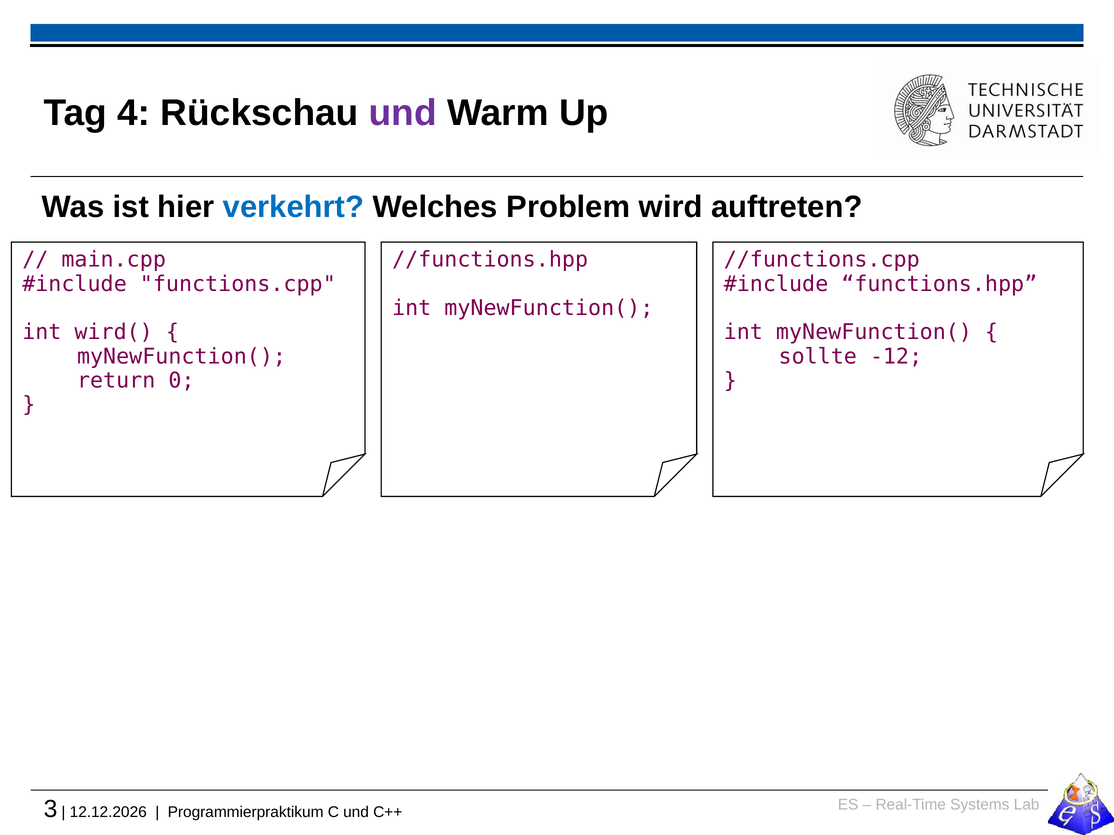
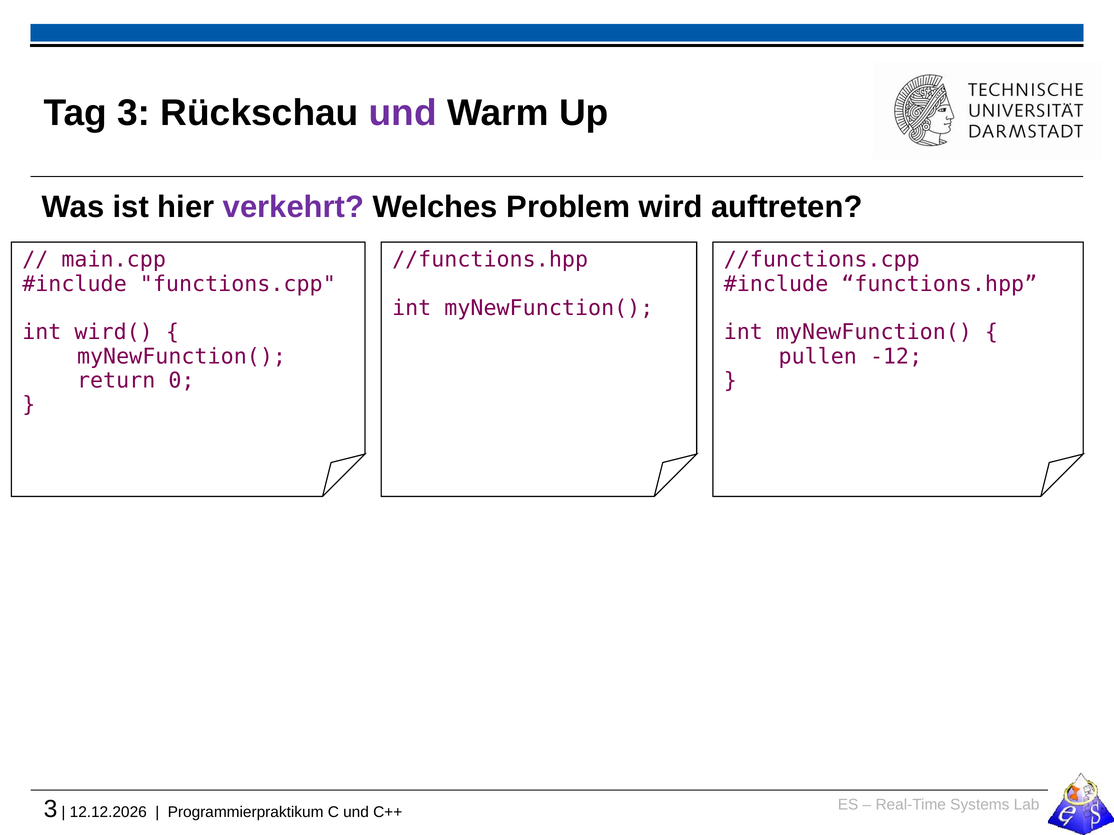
Tag 4: 4 -> 3
verkehrt colour: blue -> purple
sollte: sollte -> pullen
